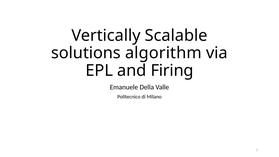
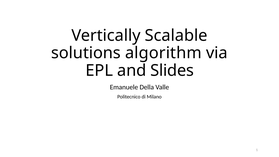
Firing: Firing -> Slides
